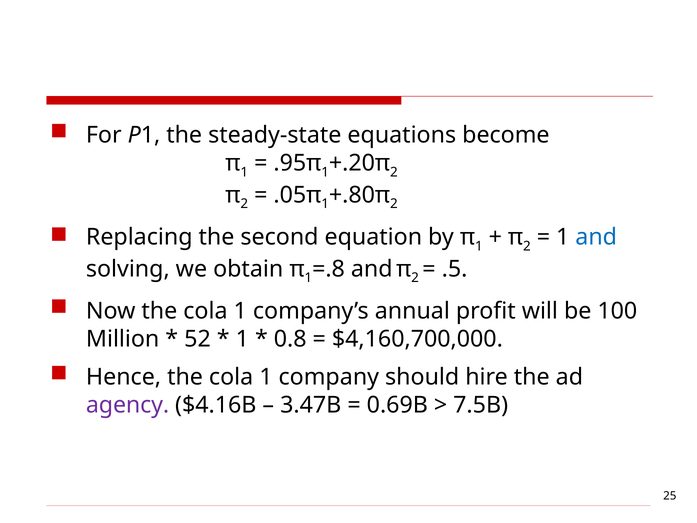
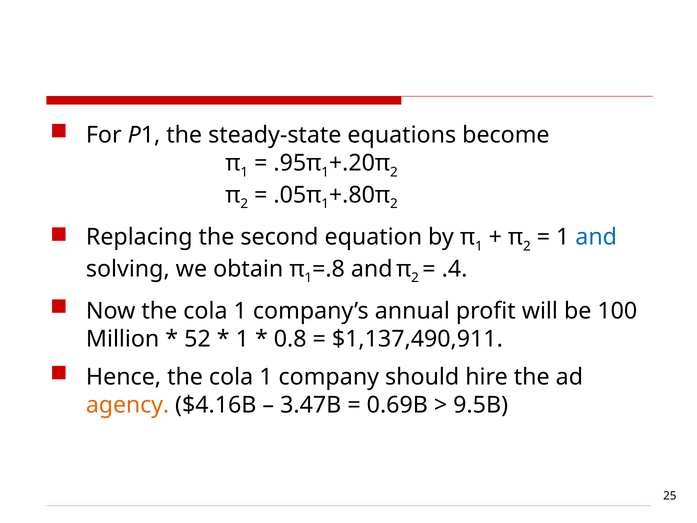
.5: .5 -> .4
$4,160,700,000: $4,160,700,000 -> $1,137,490,911
agency colour: purple -> orange
7.5B: 7.5B -> 9.5B
